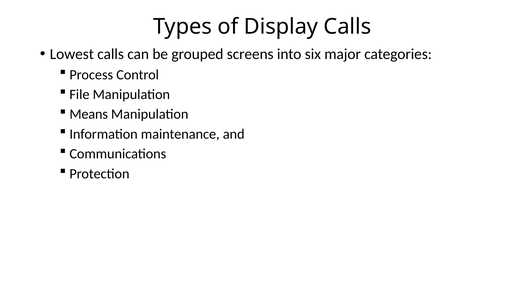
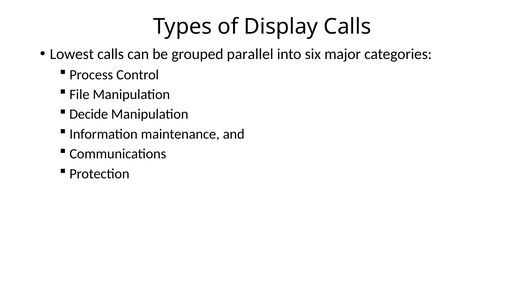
screens: screens -> parallel
Means: Means -> Decide
